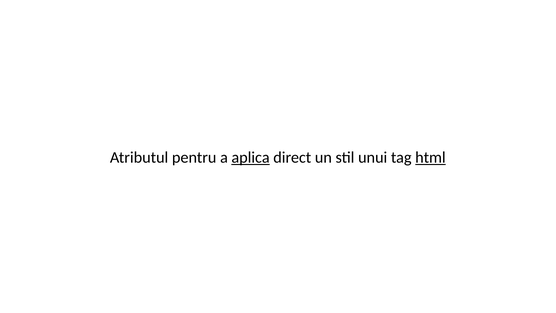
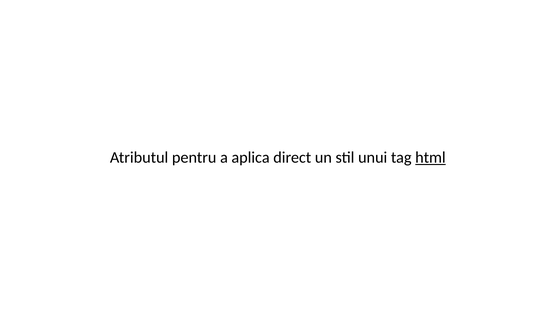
aplica underline: present -> none
